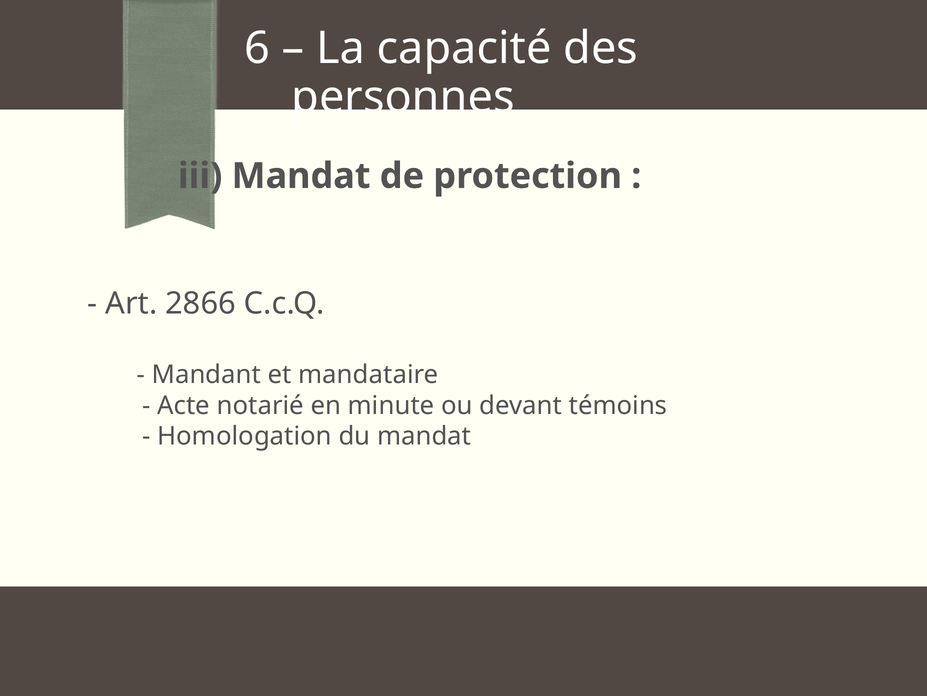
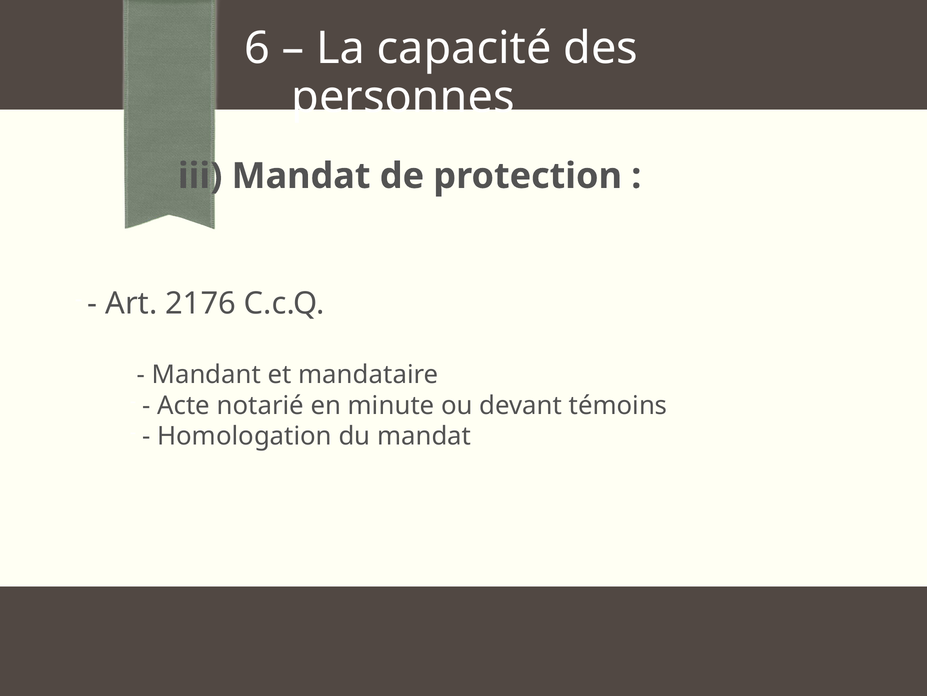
2866: 2866 -> 2176
